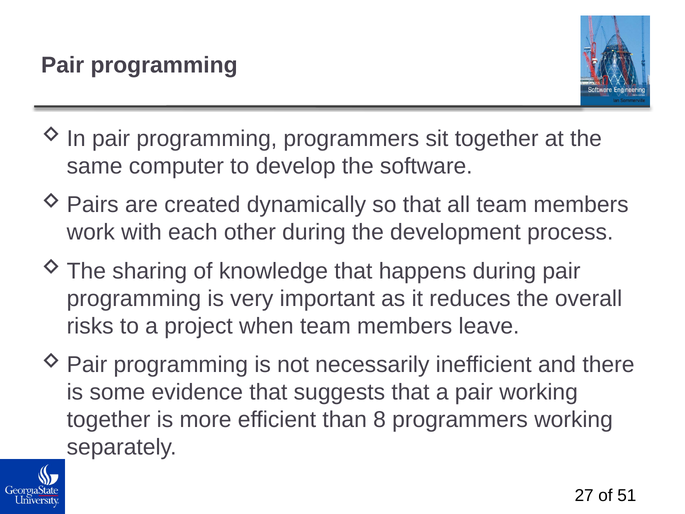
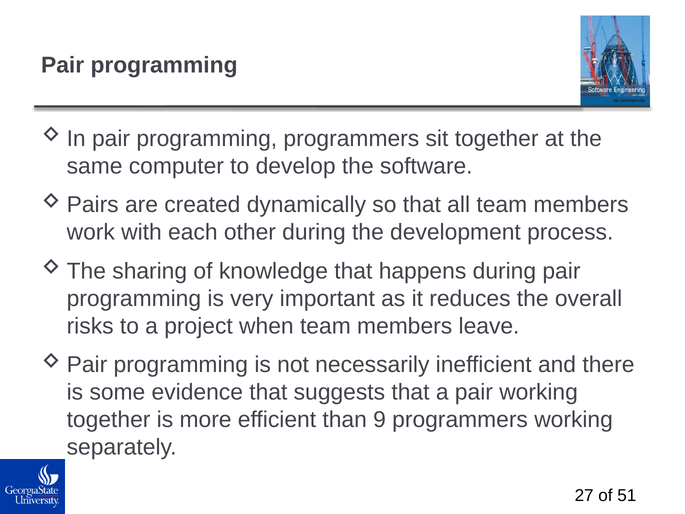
8: 8 -> 9
